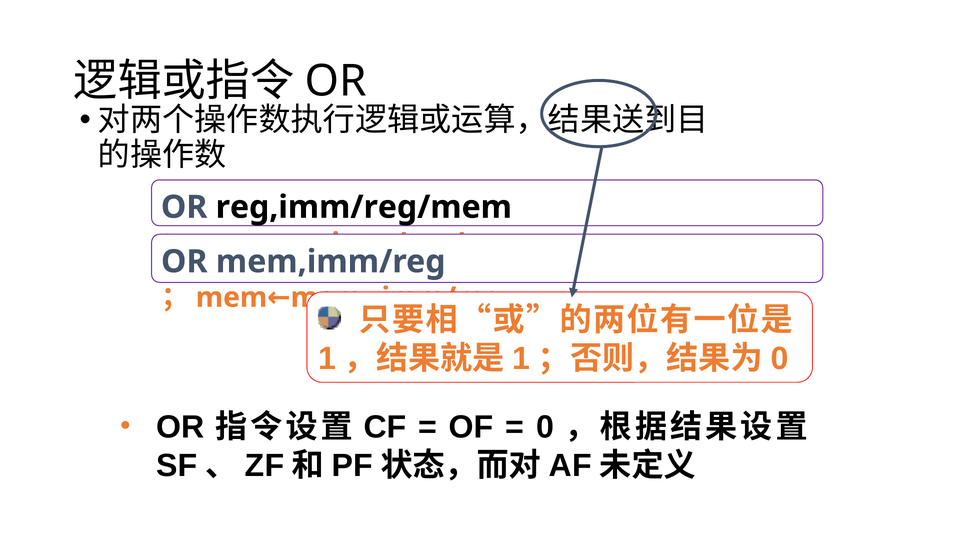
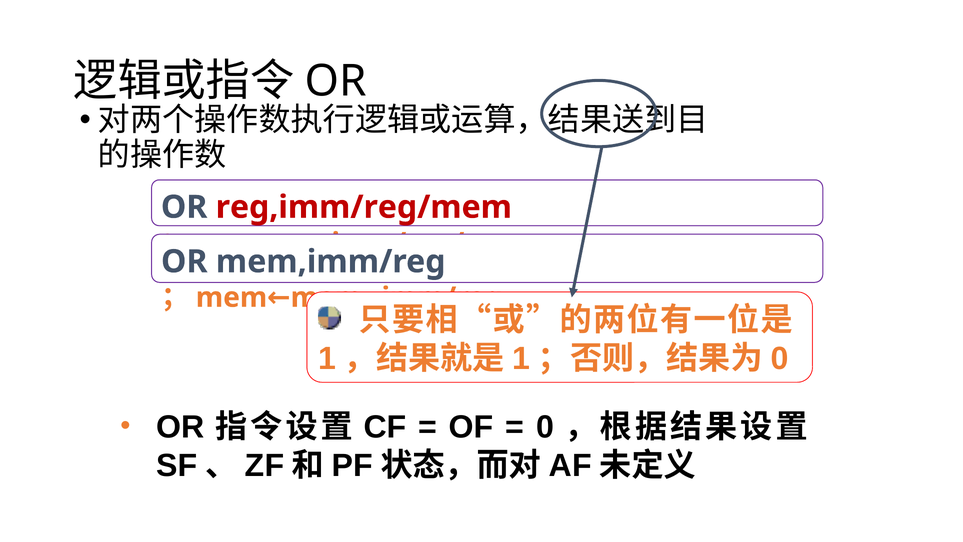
reg,imm/reg/mem colour: black -> red
